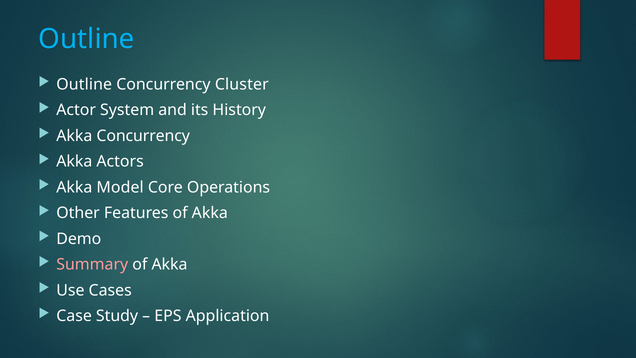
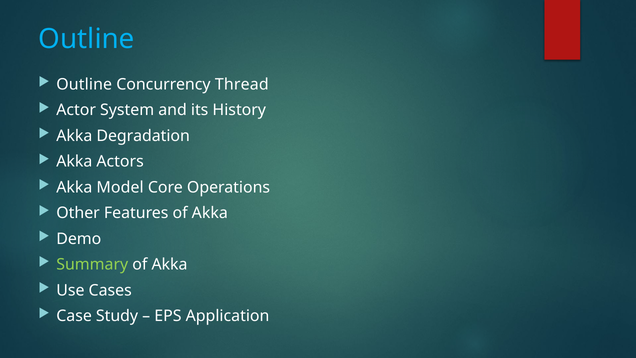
Cluster: Cluster -> Thread
Akka Concurrency: Concurrency -> Degradation
Summary colour: pink -> light green
